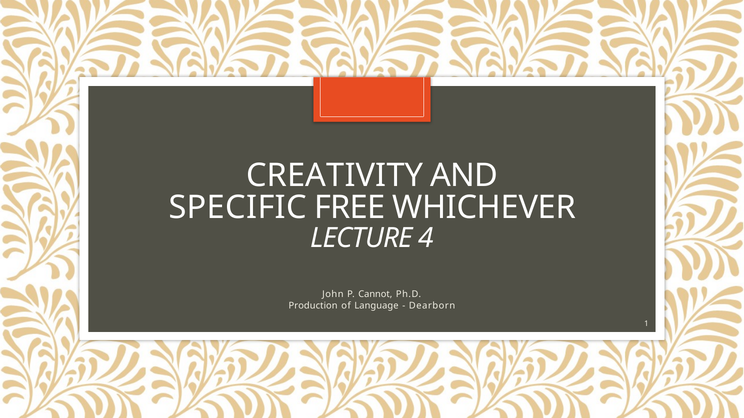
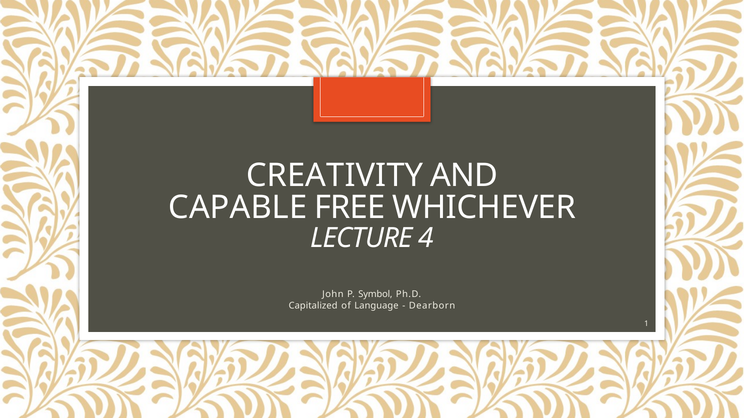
SPECIFIC: SPECIFIC -> CAPABLE
Cannot: Cannot -> Symbol
Production: Production -> Capitalized
